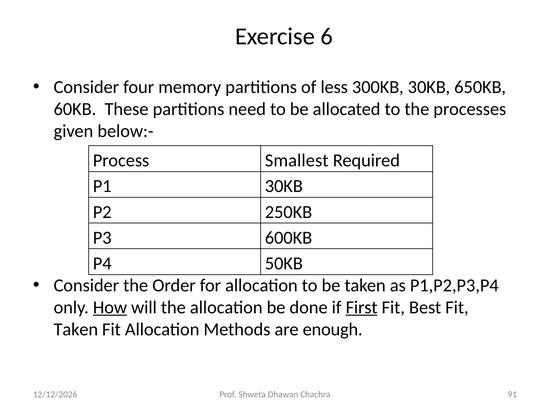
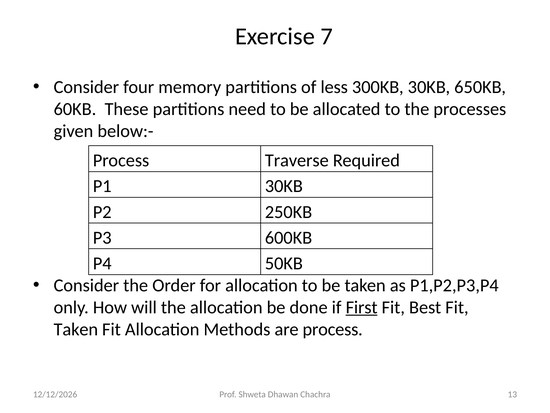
6: 6 -> 7
Smallest: Smallest -> Traverse
How underline: present -> none
are enough: enough -> process
91: 91 -> 13
